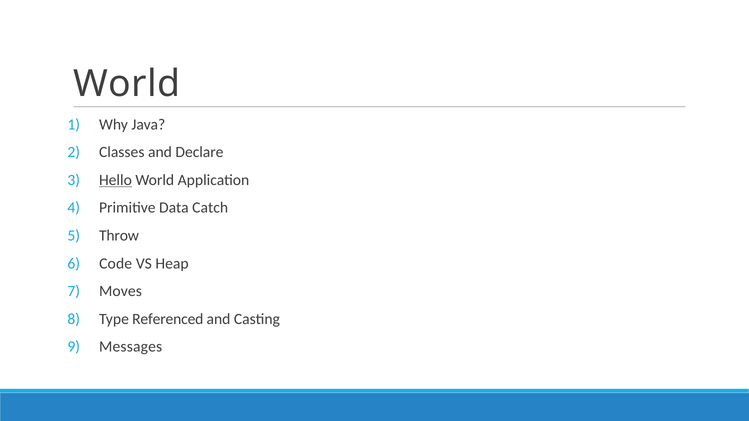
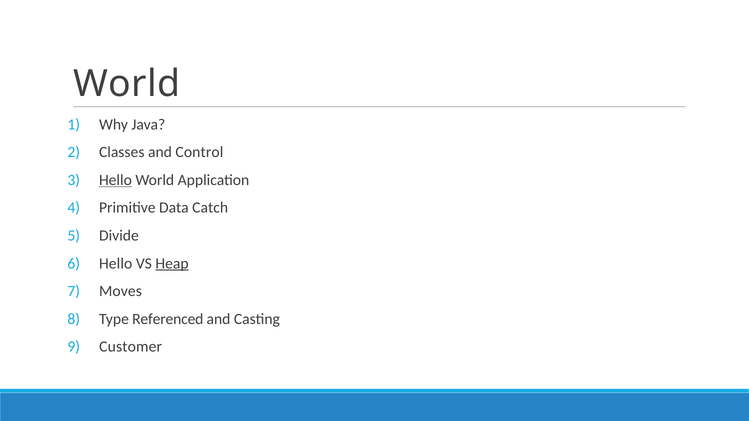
Declare: Declare -> Control
Throw: Throw -> Divide
Code at (116, 264): Code -> Hello
Heap underline: none -> present
Messages: Messages -> Customer
